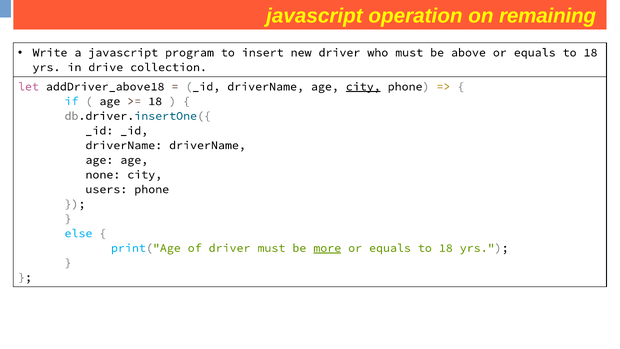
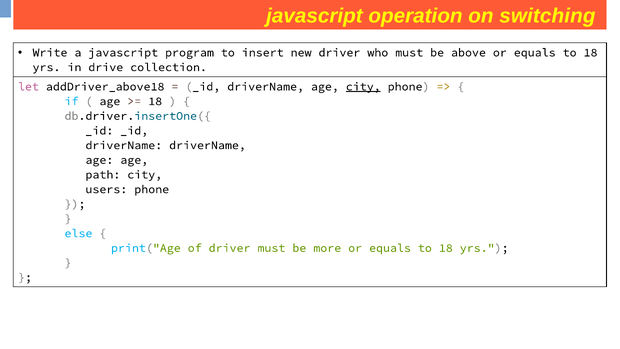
remaining: remaining -> switching
none: none -> path
more underline: present -> none
